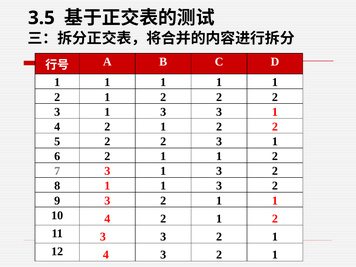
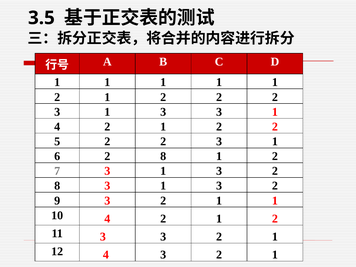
6 2 1: 1 -> 8
8 1: 1 -> 3
